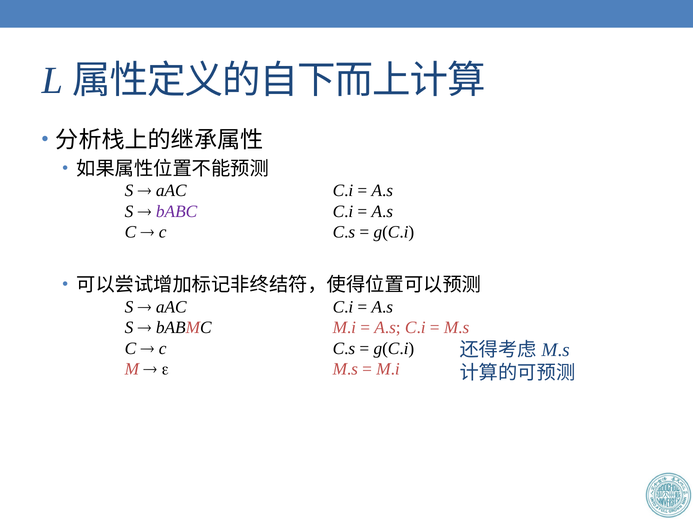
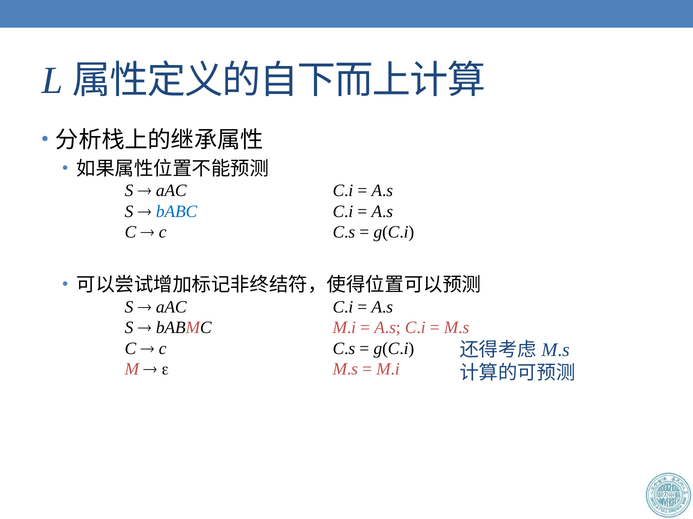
bABC colour: purple -> blue
